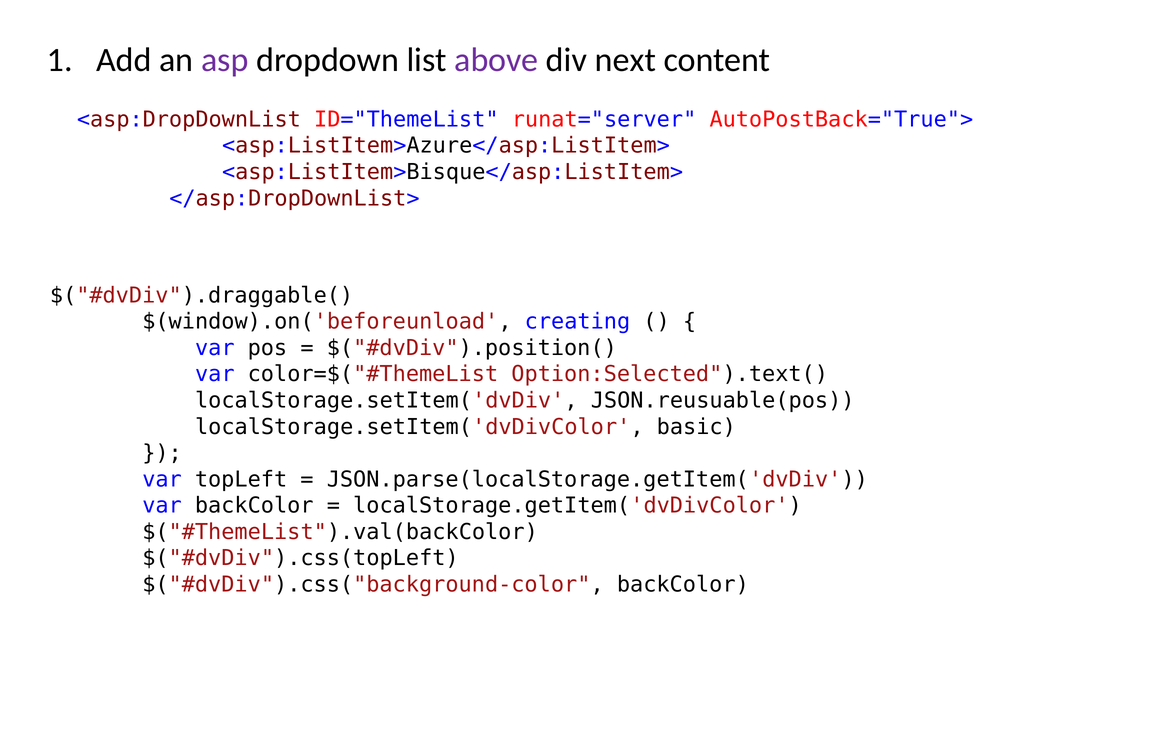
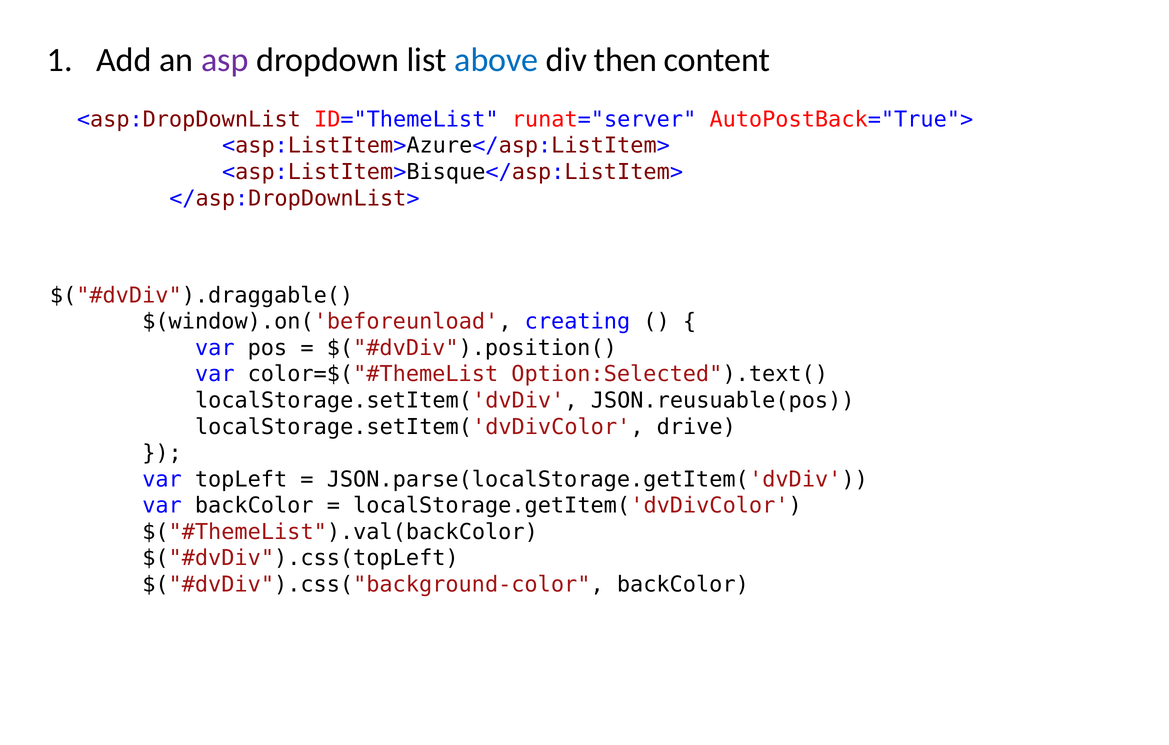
above colour: purple -> blue
next: next -> then
basic: basic -> drive
